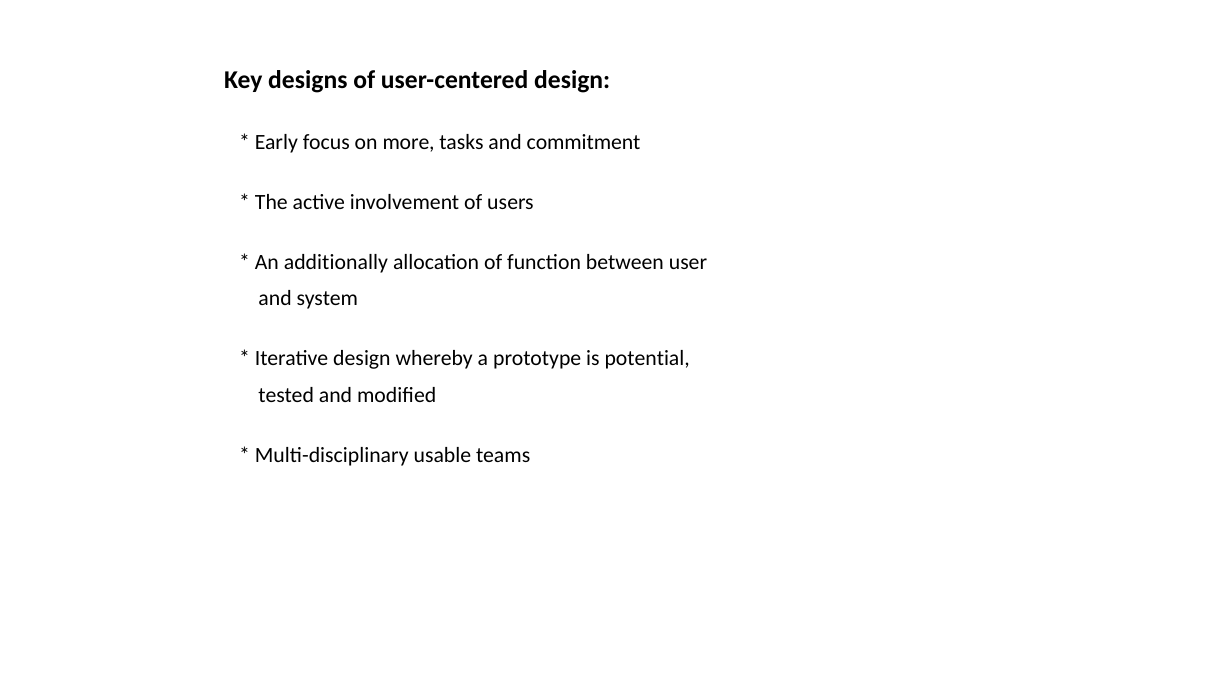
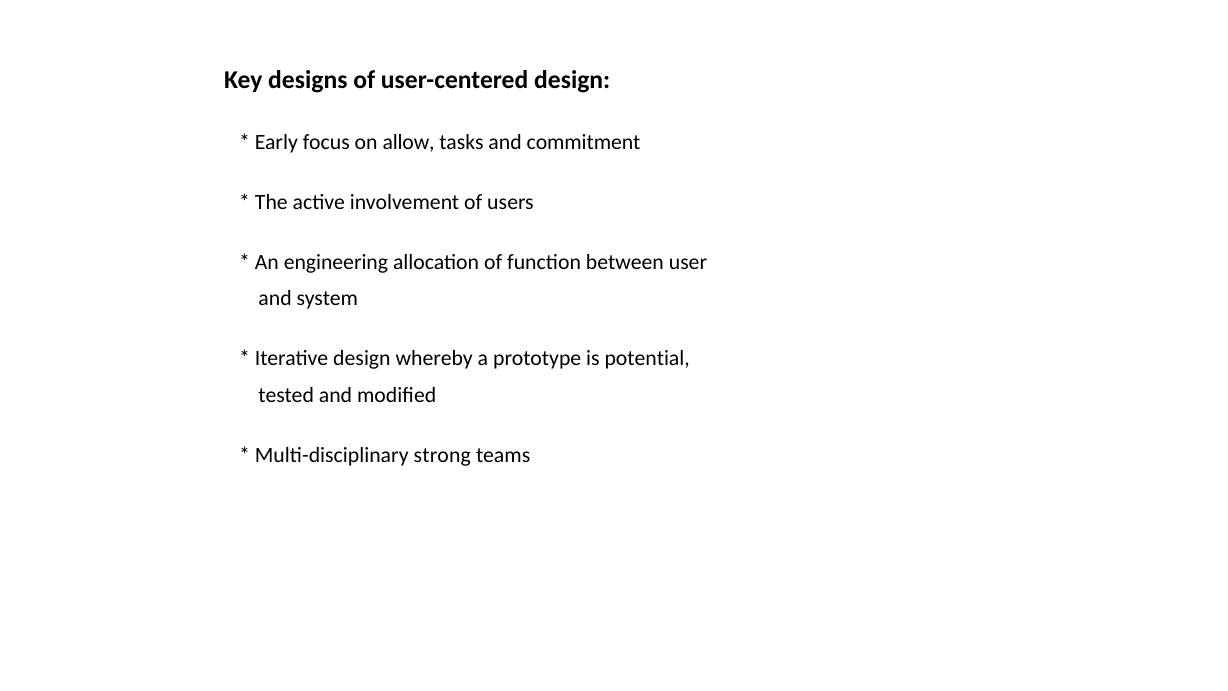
more: more -> allow
additionally: additionally -> engineering
usable: usable -> strong
